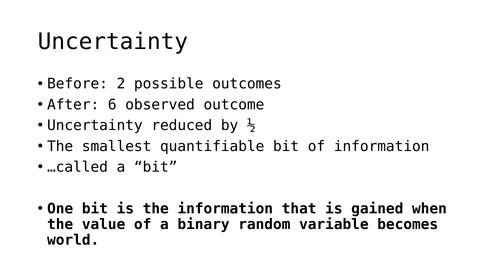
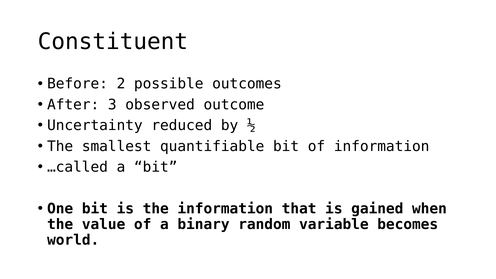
Uncertainty at (113, 42): Uncertainty -> Constituent
6: 6 -> 3
